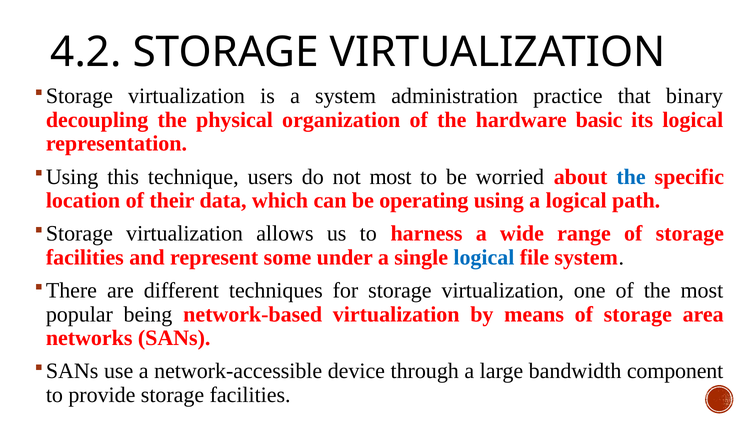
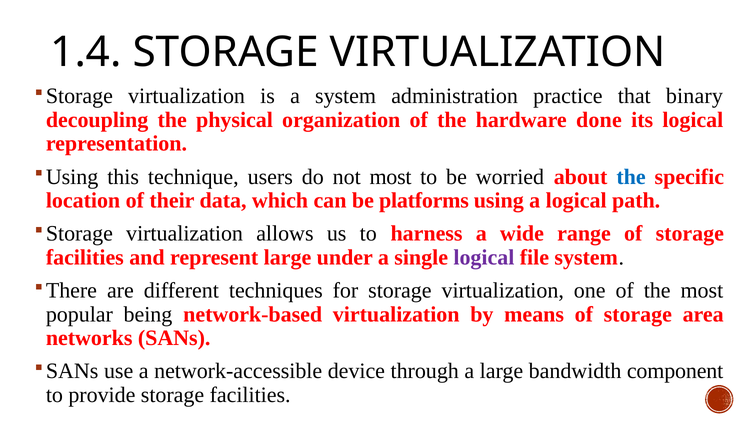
4.2: 4.2 -> 1.4
basic: basic -> done
operating: operating -> platforms
represent some: some -> large
logical at (484, 257) colour: blue -> purple
